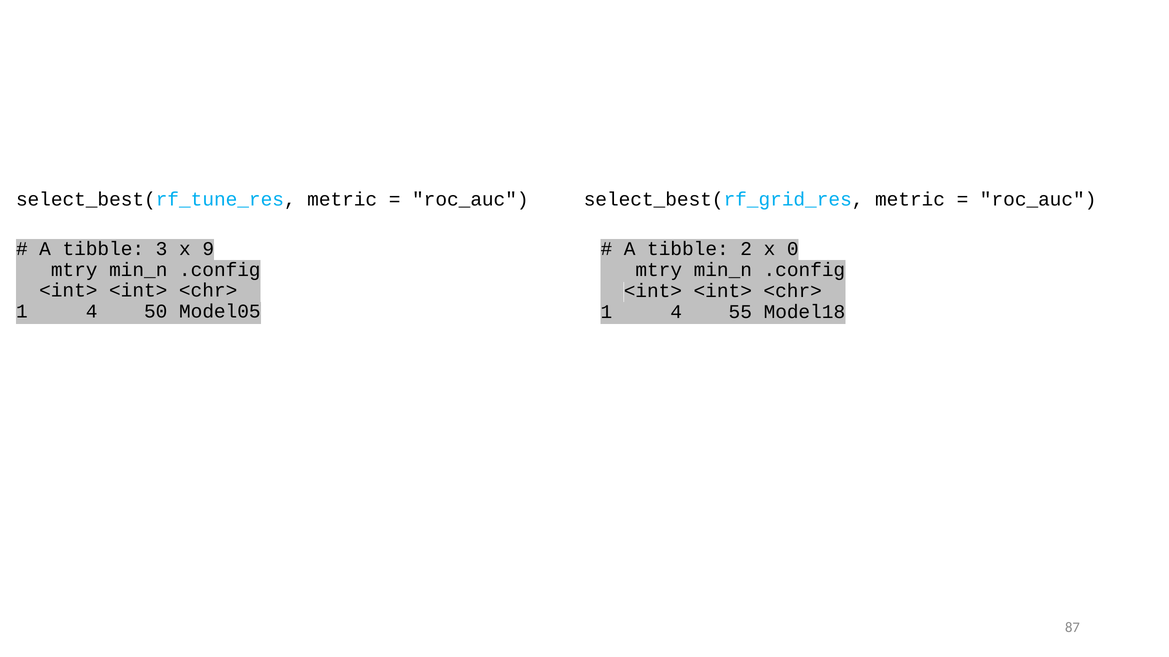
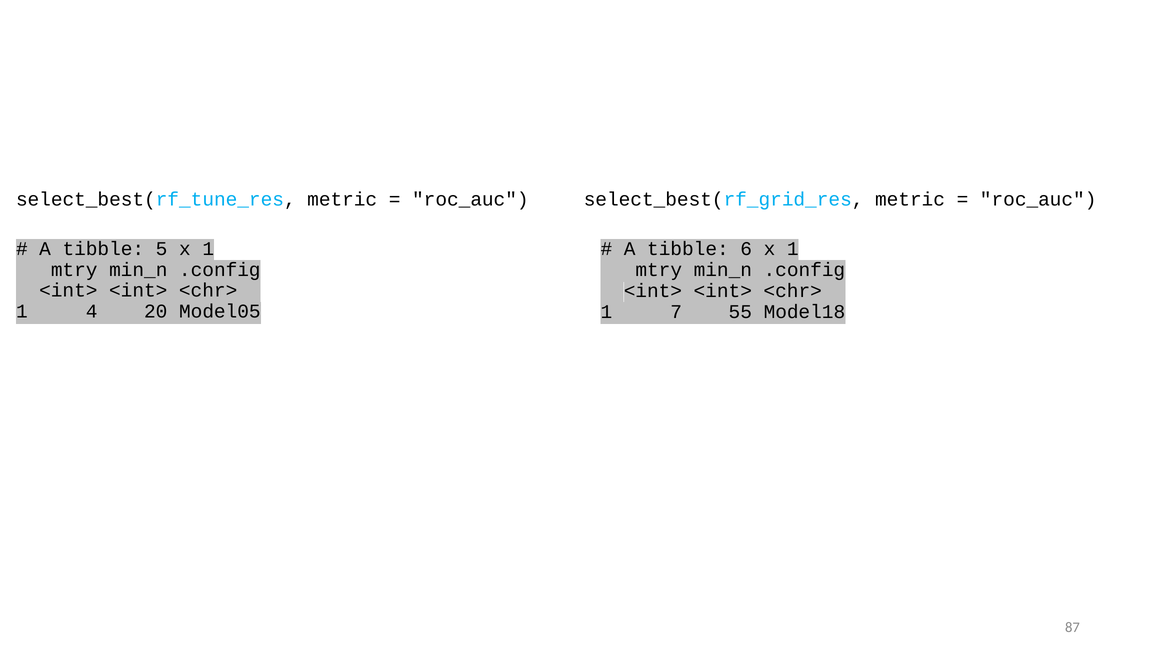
3: 3 -> 5
9 at (208, 249): 9 -> 1
2: 2 -> 6
0 at (793, 249): 0 -> 1
50: 50 -> 20
4 at (676, 312): 4 -> 7
